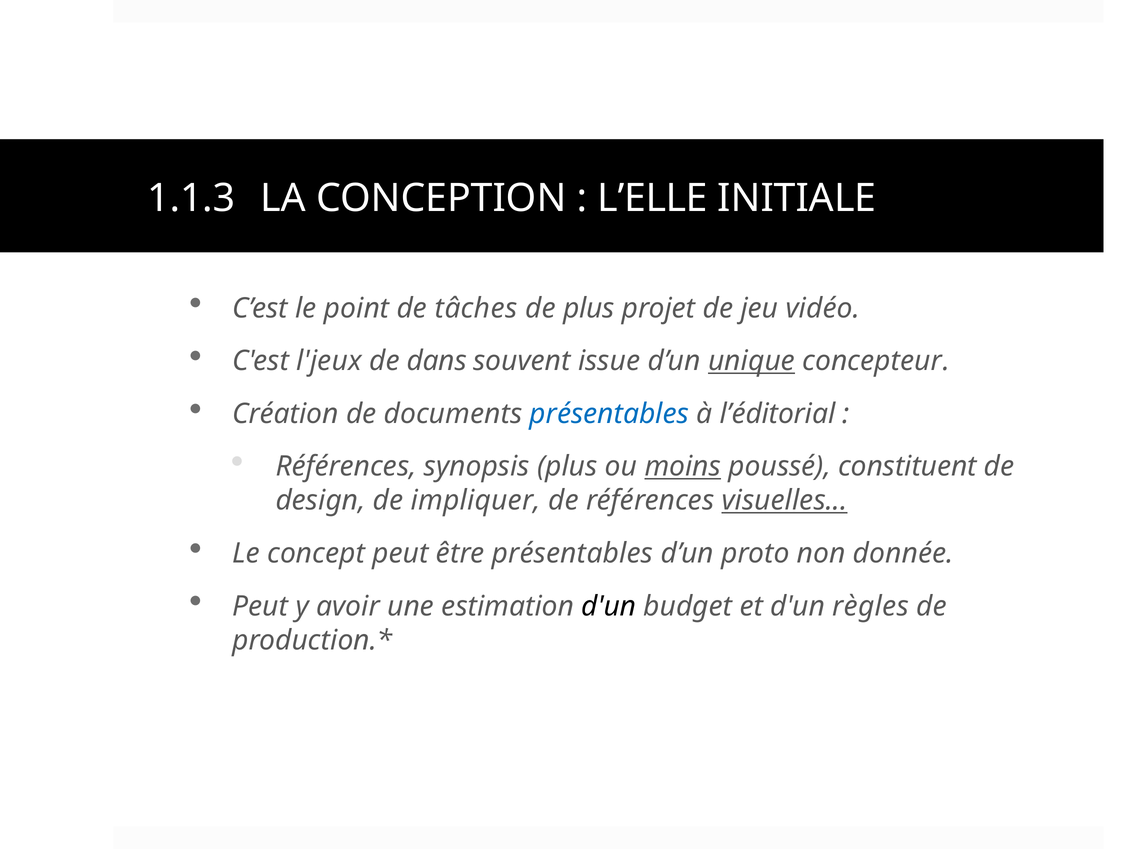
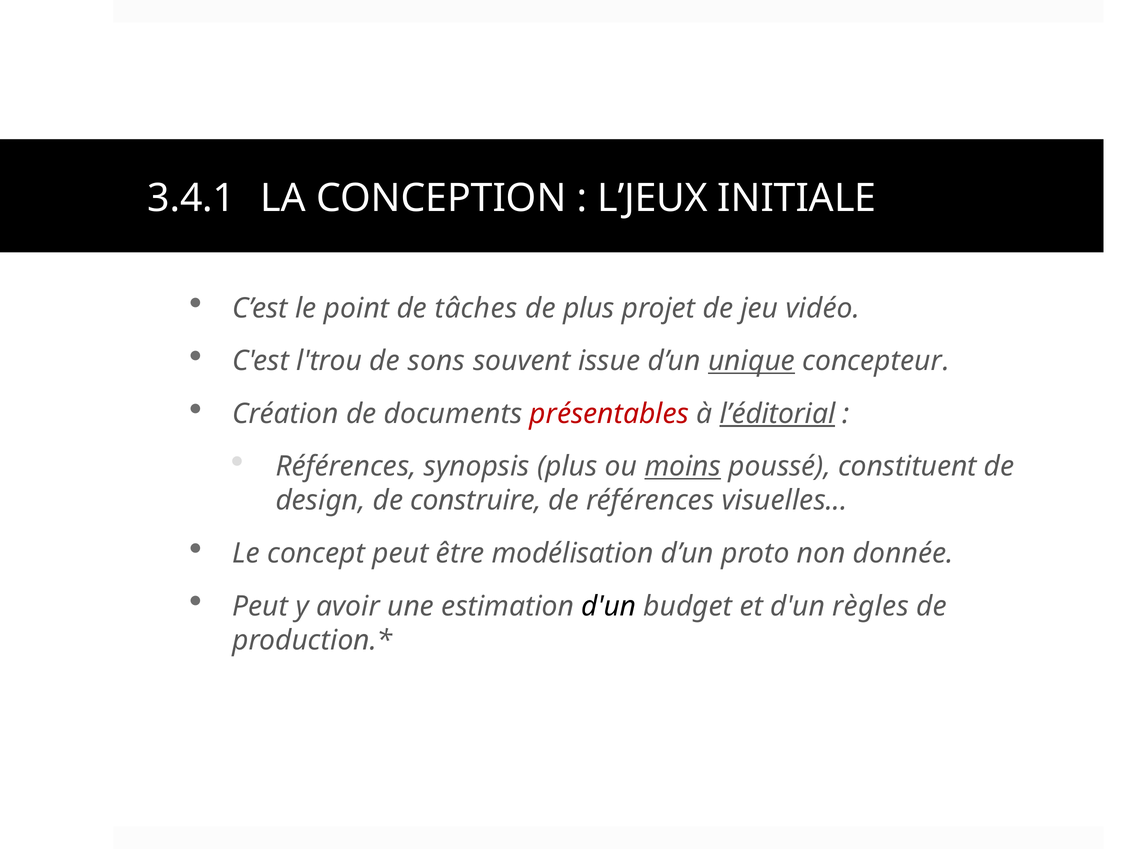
1.1.3: 1.1.3 -> 3.4.1
L’ELLE: L’ELLE -> L’JEUX
l'jeux: l'jeux -> l'trou
dans: dans -> sons
présentables at (609, 414) colour: blue -> red
l’éditorial underline: none -> present
impliquer: impliquer -> construire
visuelles underline: present -> none
être présentables: présentables -> modélisation
